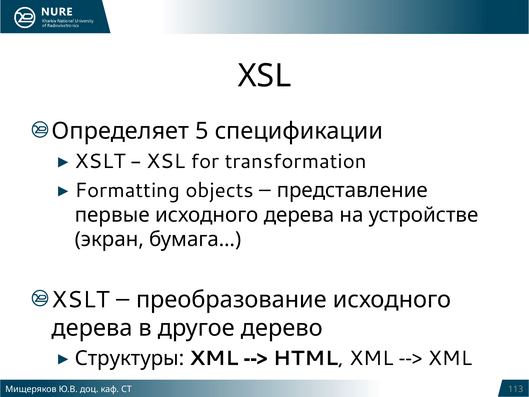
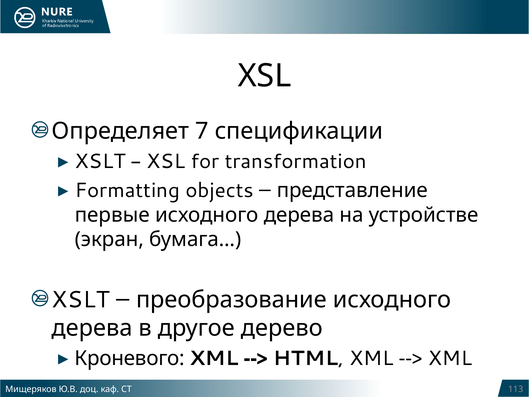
5: 5 -> 7
Структуры: Структуры -> Кроневого
